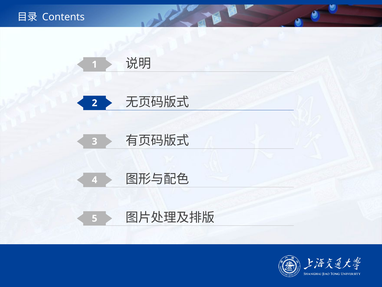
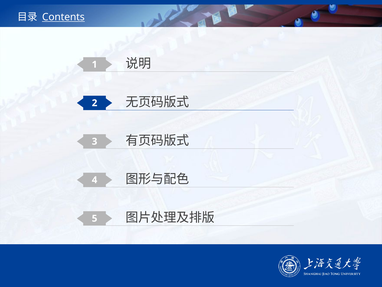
Contents underline: none -> present
